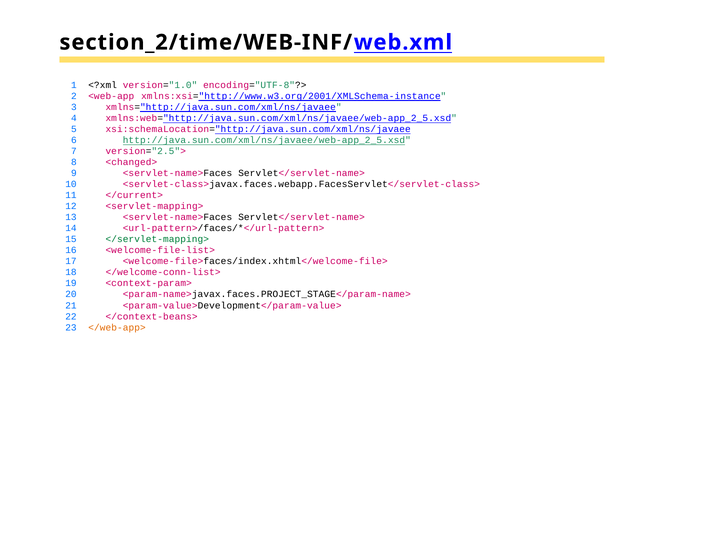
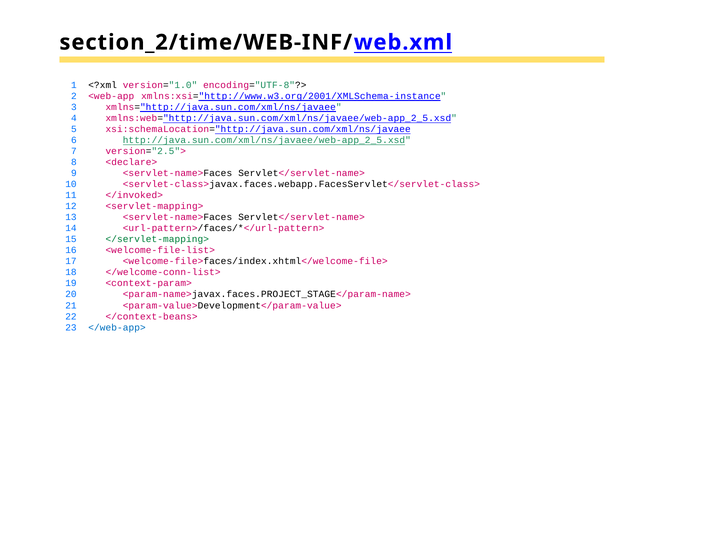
<changed>: <changed> -> <declare>
</current>: </current> -> </invoked>
</web-app> colour: orange -> blue
